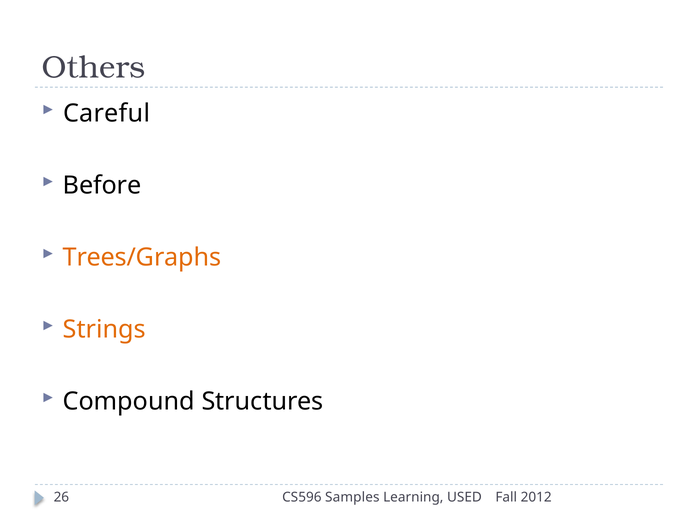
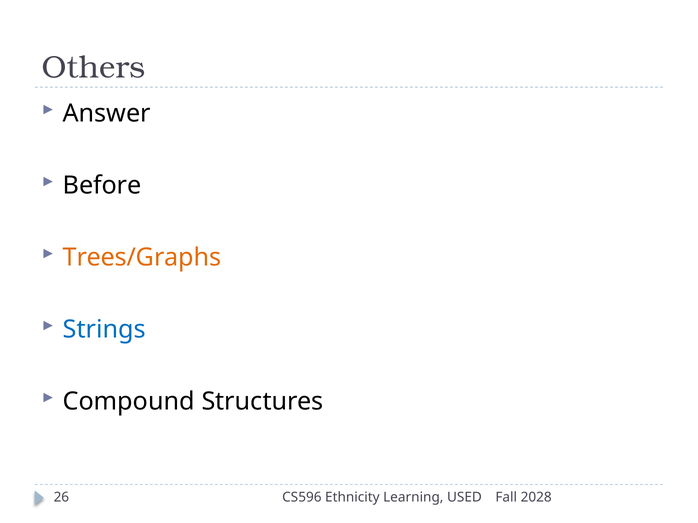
Careful: Careful -> Answer
Strings colour: orange -> blue
Samples: Samples -> Ethnicity
2012: 2012 -> 2028
